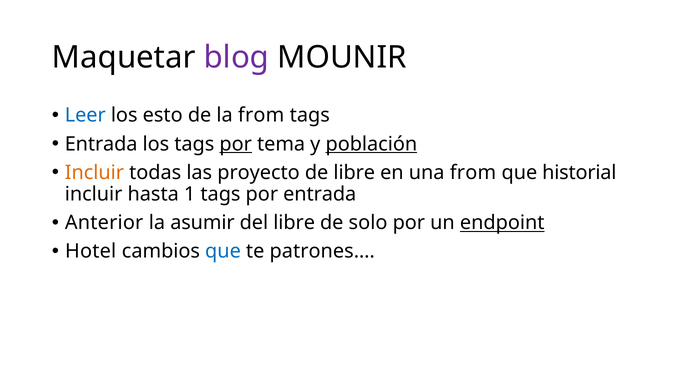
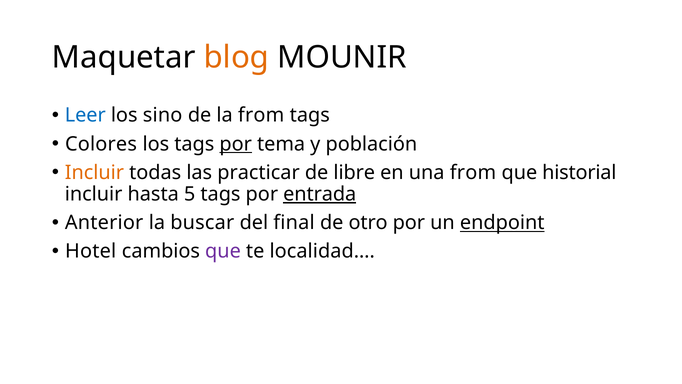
blog colour: purple -> orange
esto: esto -> sino
Entrada at (101, 144): Entrada -> Colores
población underline: present -> none
proyecto: proyecto -> practicar
1: 1 -> 5
entrada at (320, 194) underline: none -> present
asumir: asumir -> buscar
del libre: libre -> final
solo: solo -> otro
que at (223, 251) colour: blue -> purple
patrones…: patrones… -> localidad…
